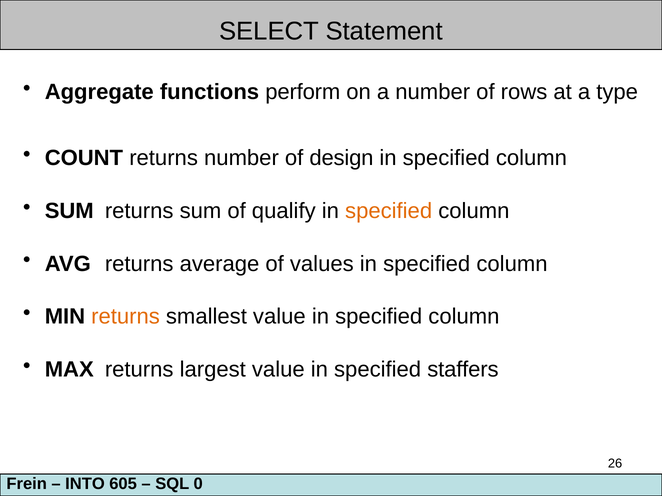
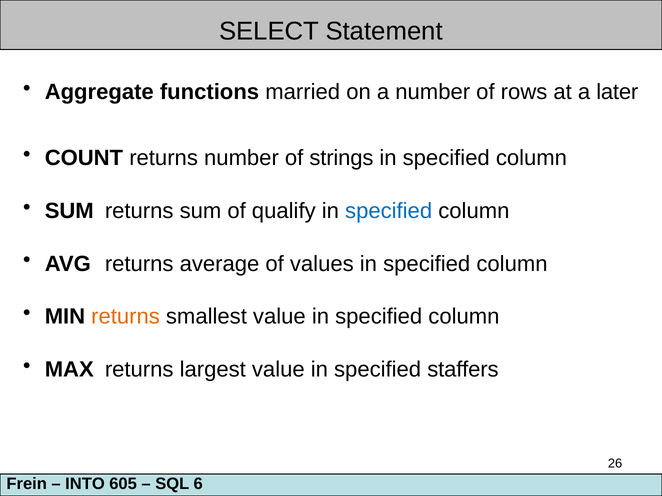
perform: perform -> married
type: type -> later
design: design -> strings
specified at (389, 211) colour: orange -> blue
0: 0 -> 6
